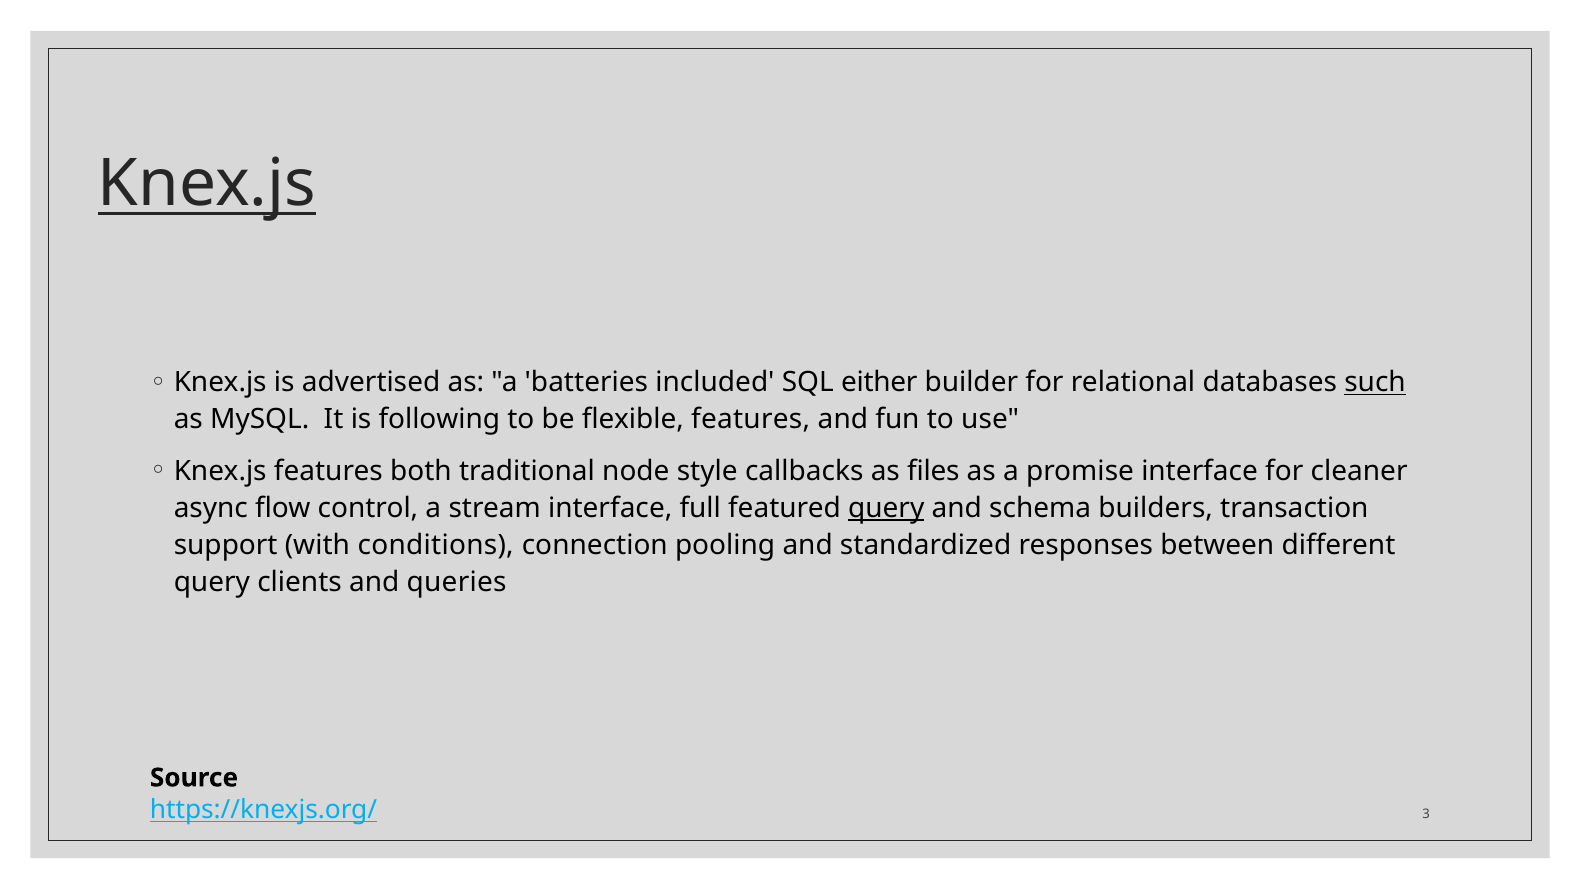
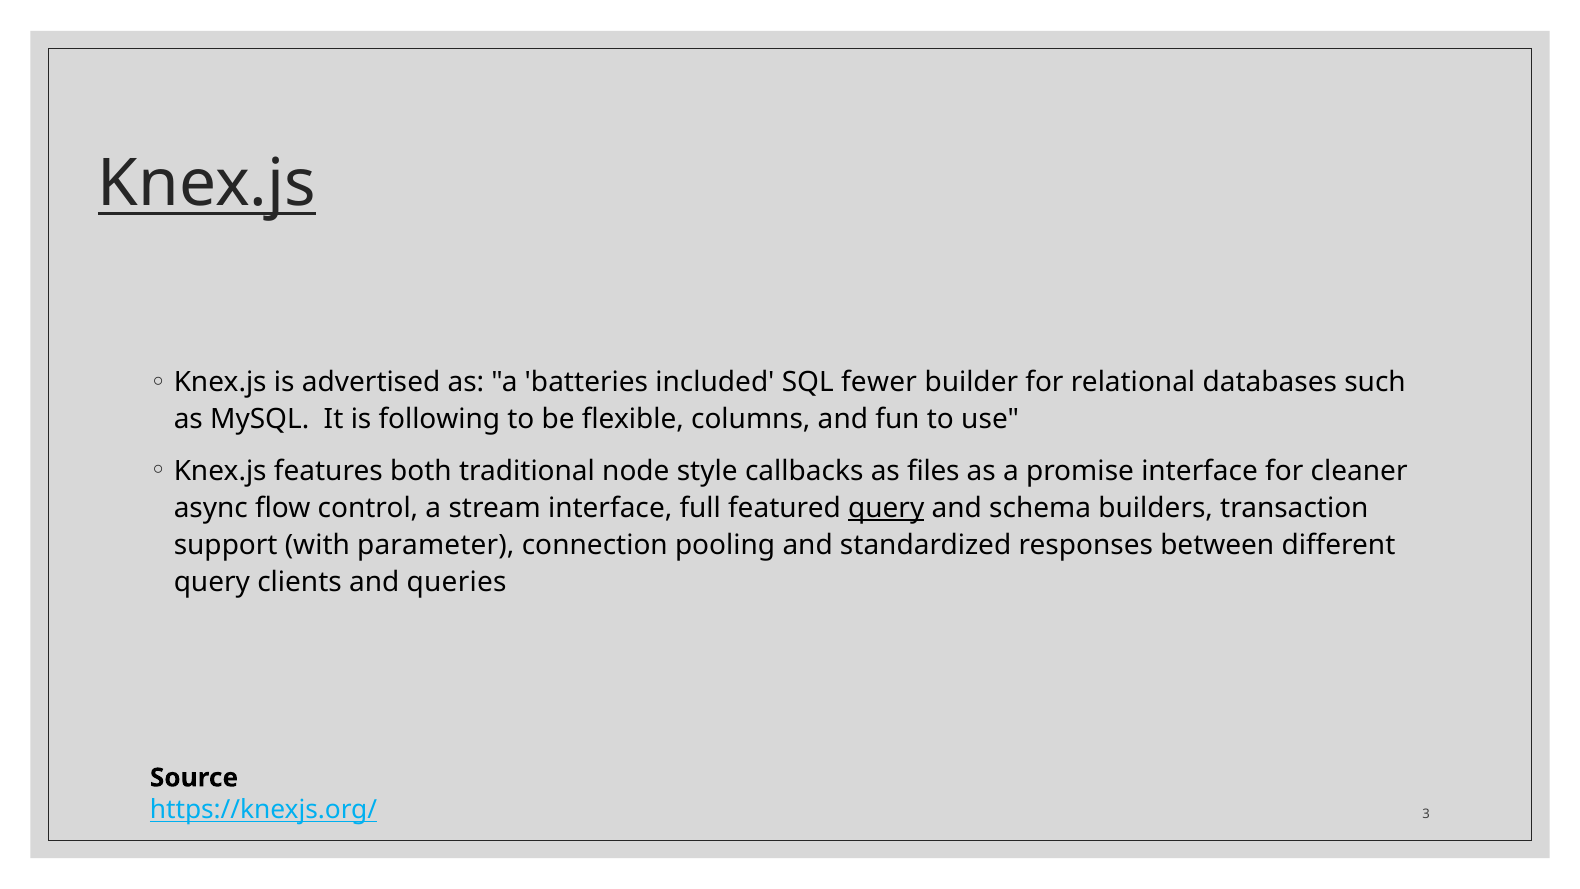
either: either -> fewer
such underline: present -> none
flexible features: features -> columns
conditions: conditions -> parameter
